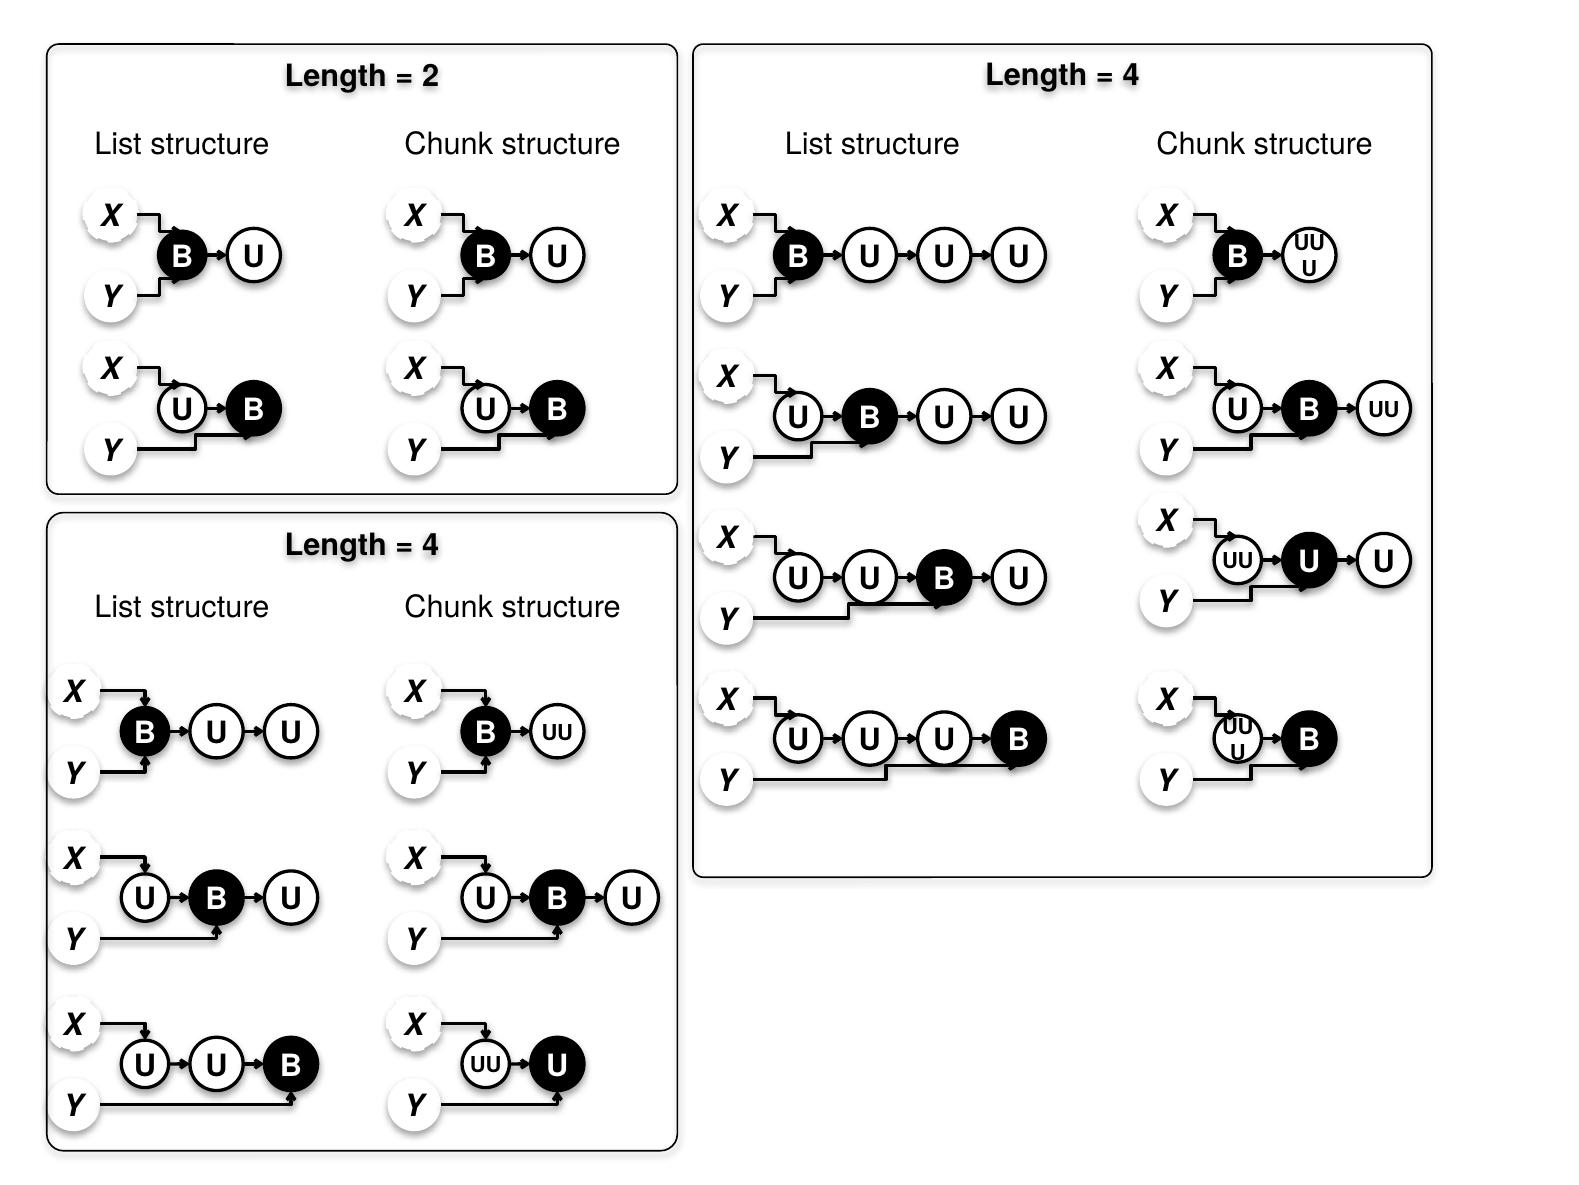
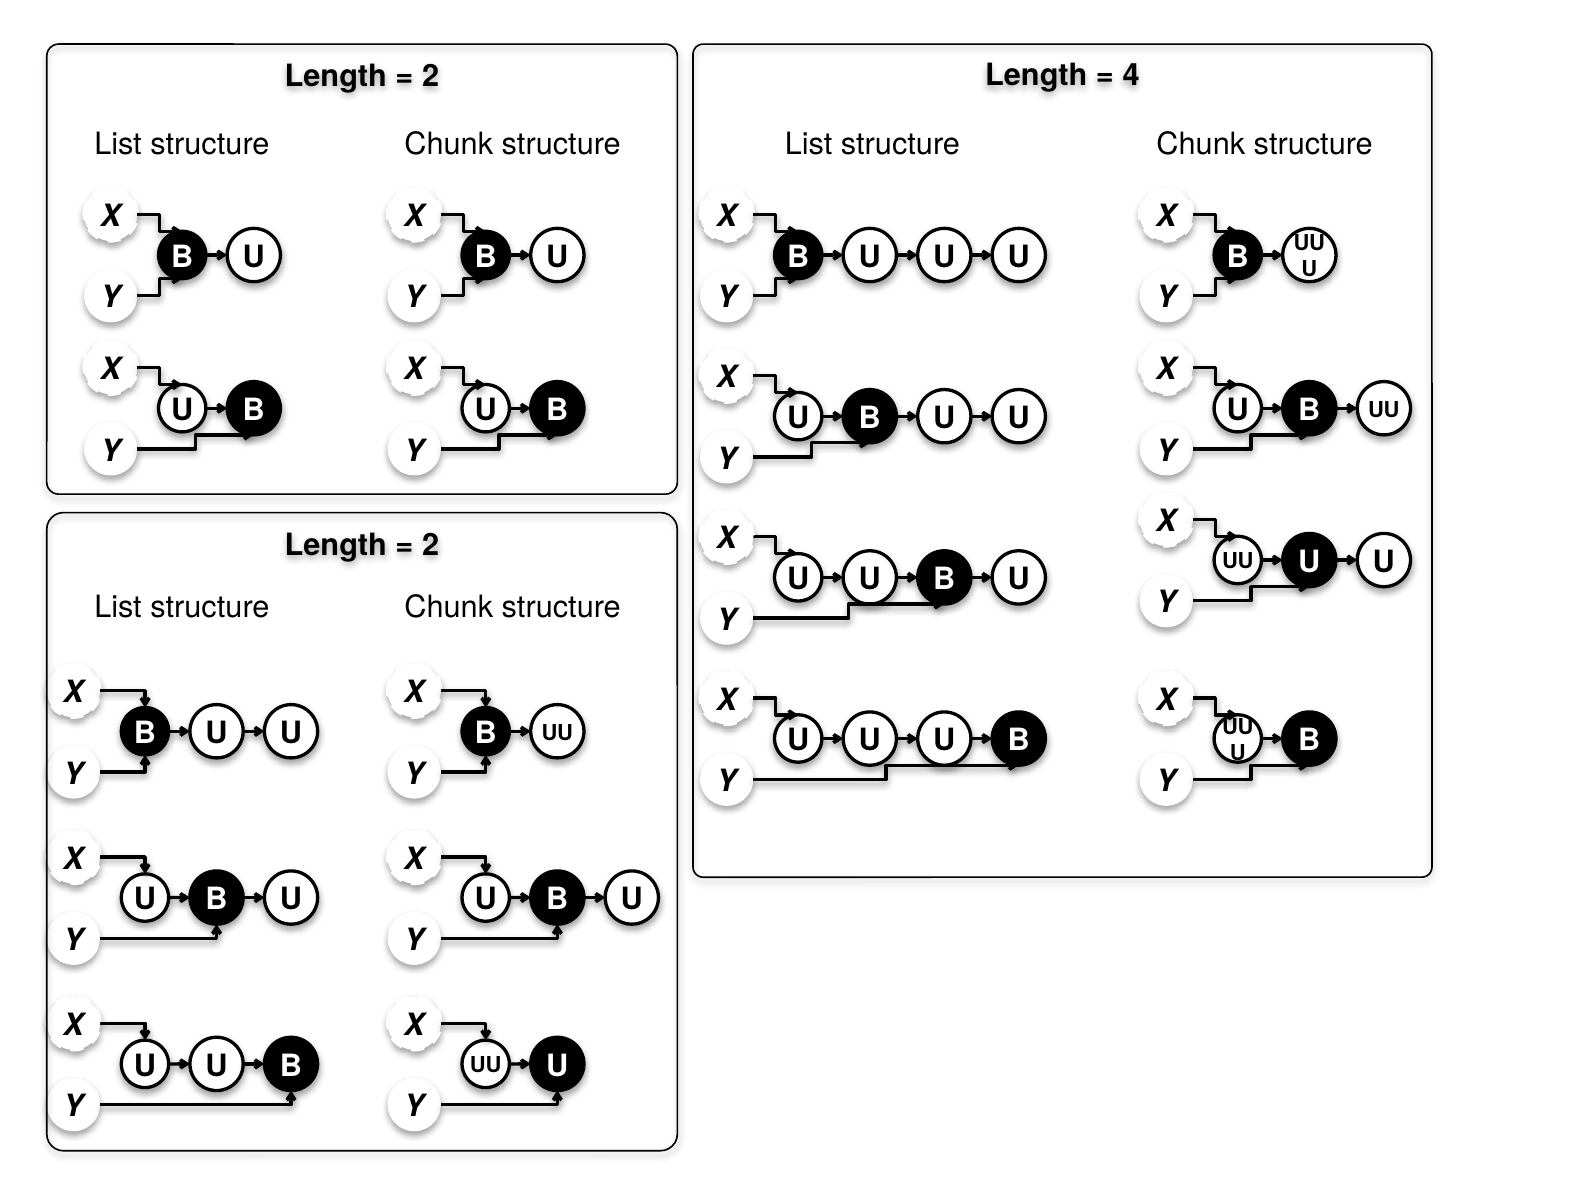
4 at (431, 545): 4 -> 2
